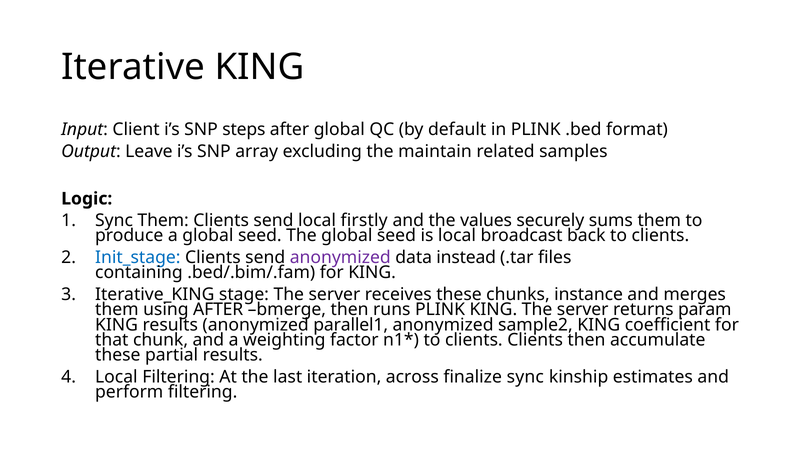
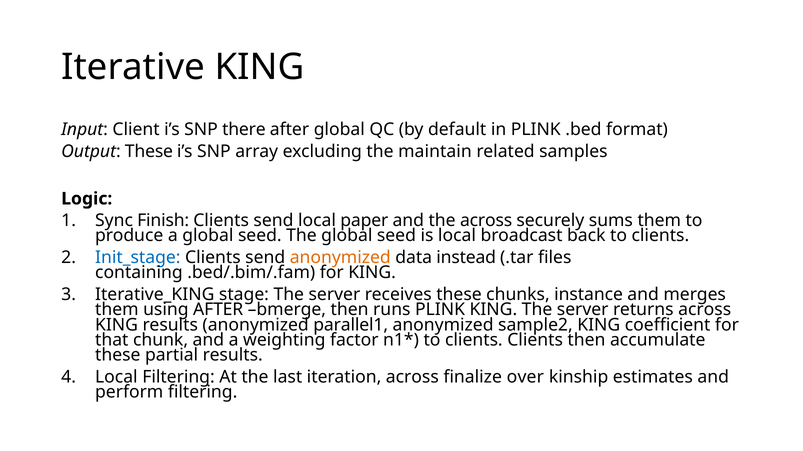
steps: steps -> there
Output Leave: Leave -> These
Sync Them: Them -> Finish
firstly: firstly -> paper
the values: values -> across
anonymized at (340, 258) colour: purple -> orange
returns param: param -> across
finalize sync: sync -> over
